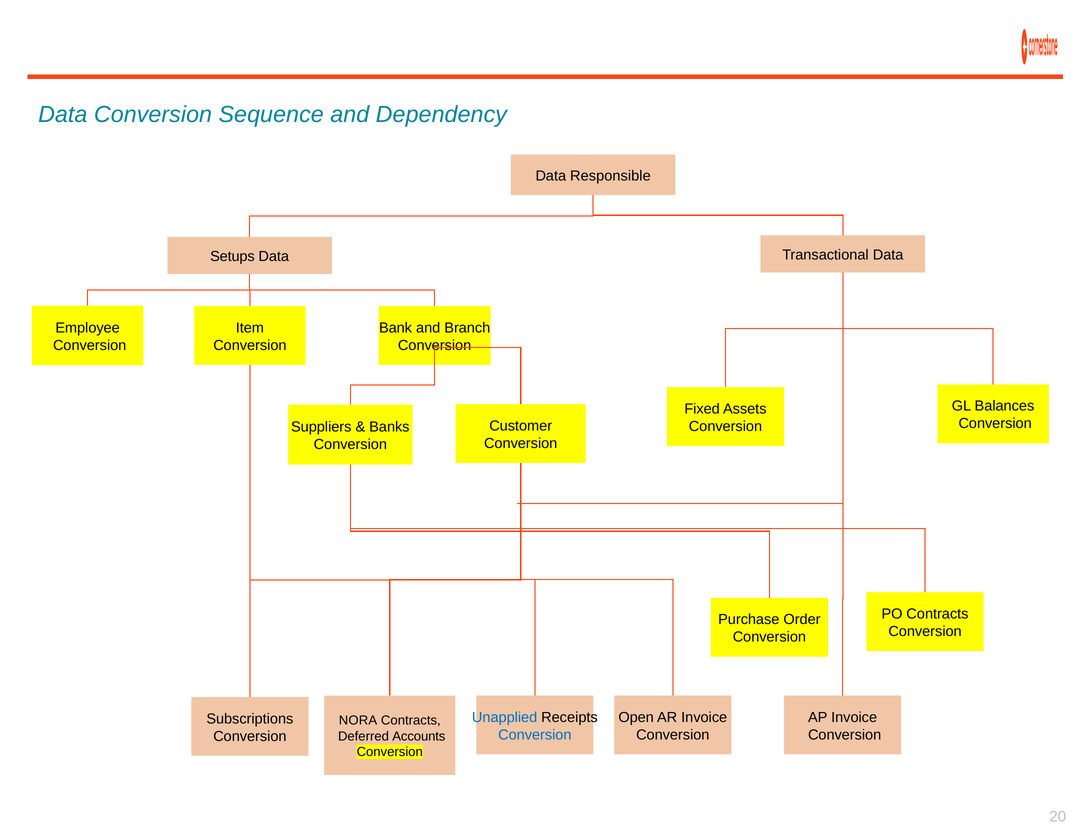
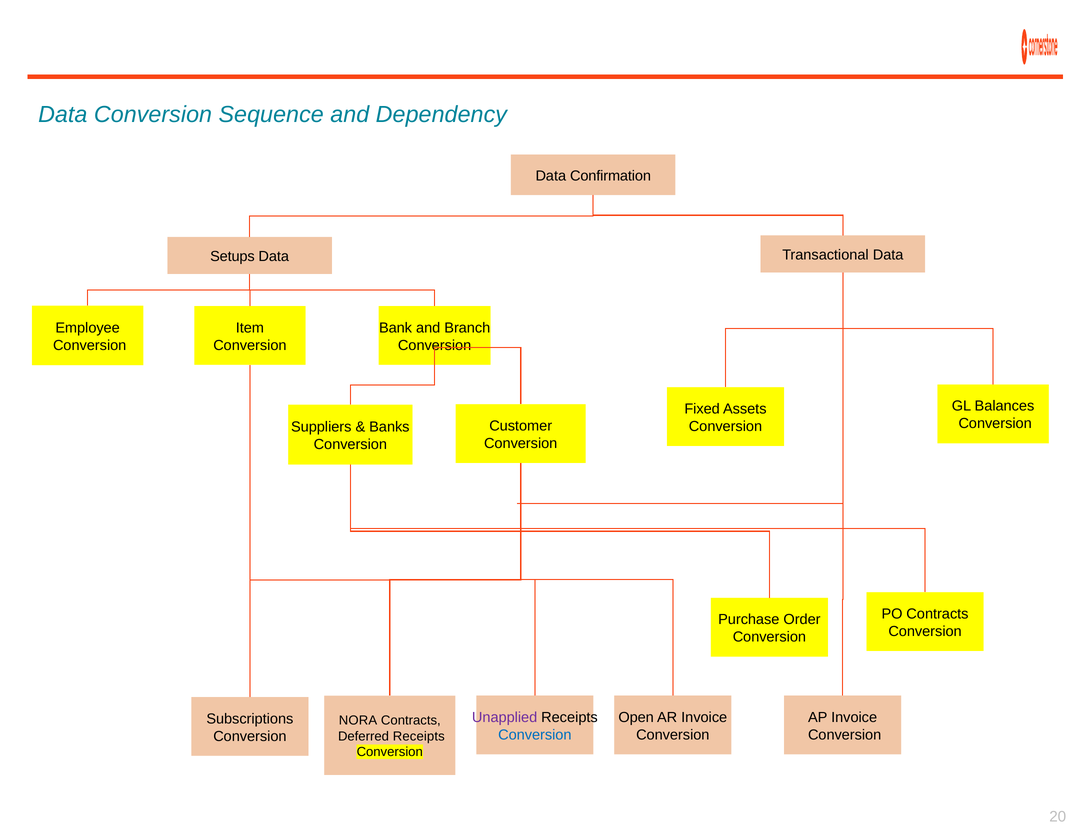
Responsible: Responsible -> Confirmation
Unapplied colour: blue -> purple
Deferred Accounts: Accounts -> Receipts
